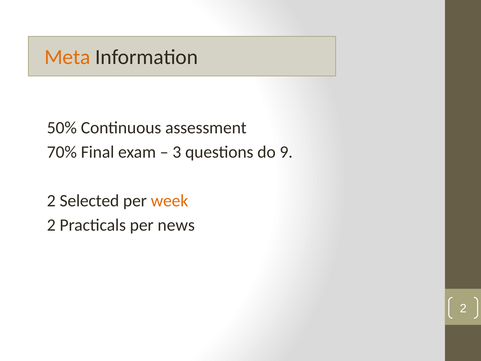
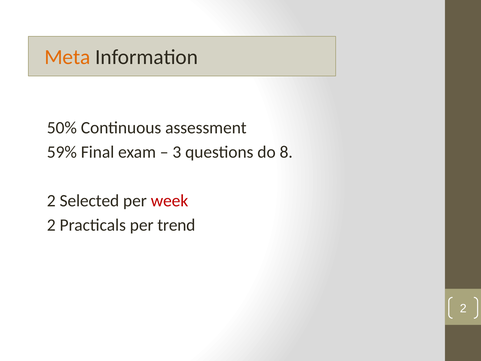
70%: 70% -> 59%
9: 9 -> 8
week colour: orange -> red
news: news -> trend
